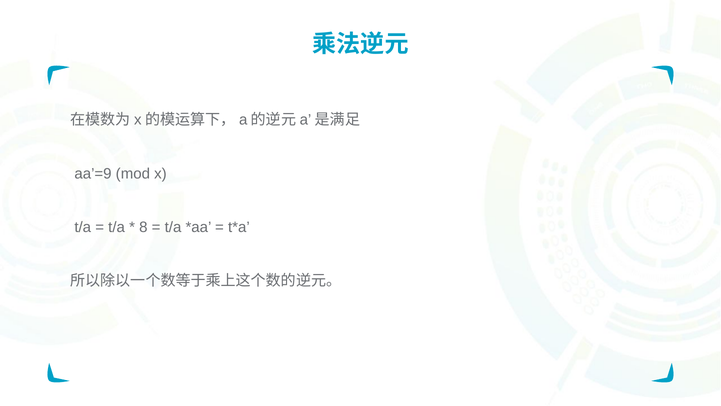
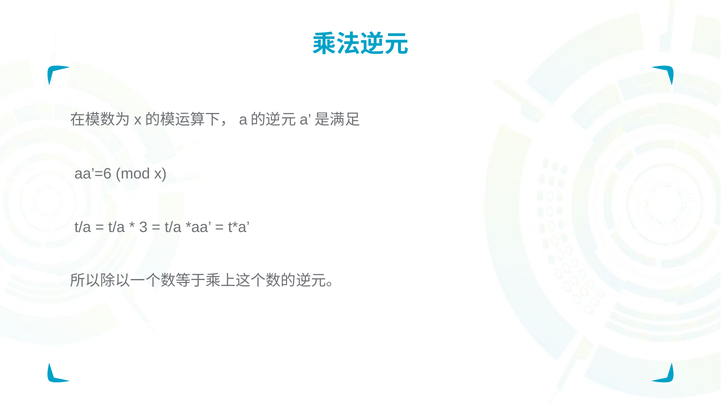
aa’=9: aa’=9 -> aa’=6
8: 8 -> 3
